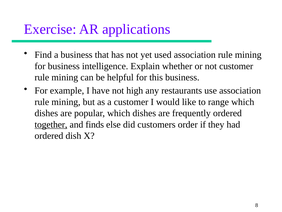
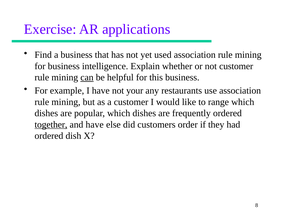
can underline: none -> present
high: high -> your
and finds: finds -> have
